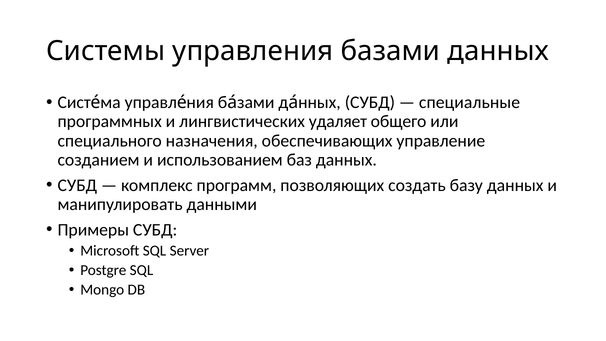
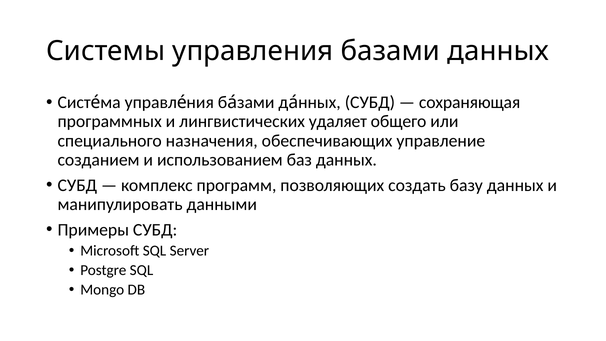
специальные: специальные -> сохраняющая
